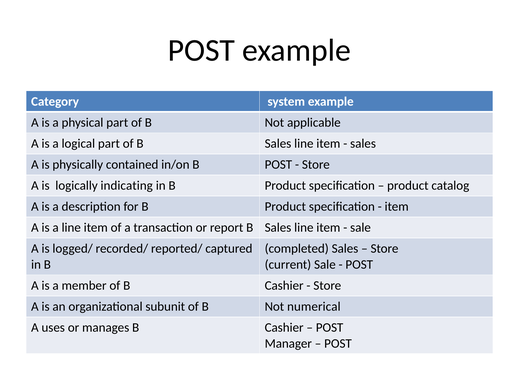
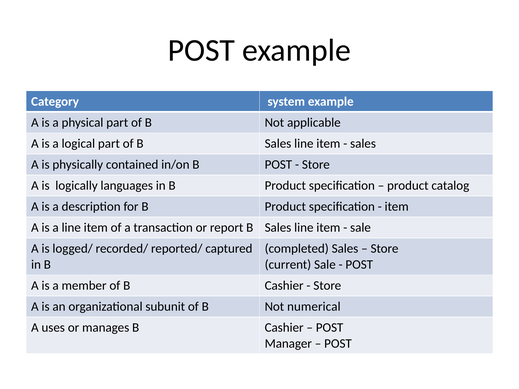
indicating: indicating -> languages
